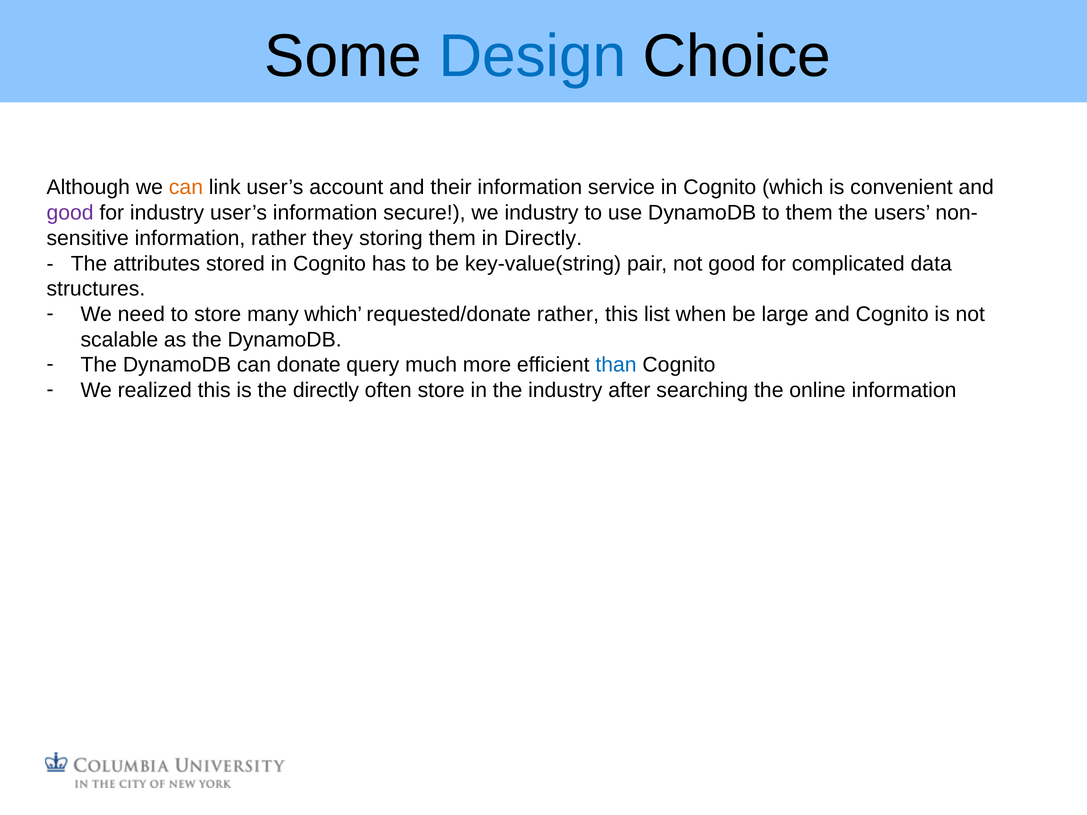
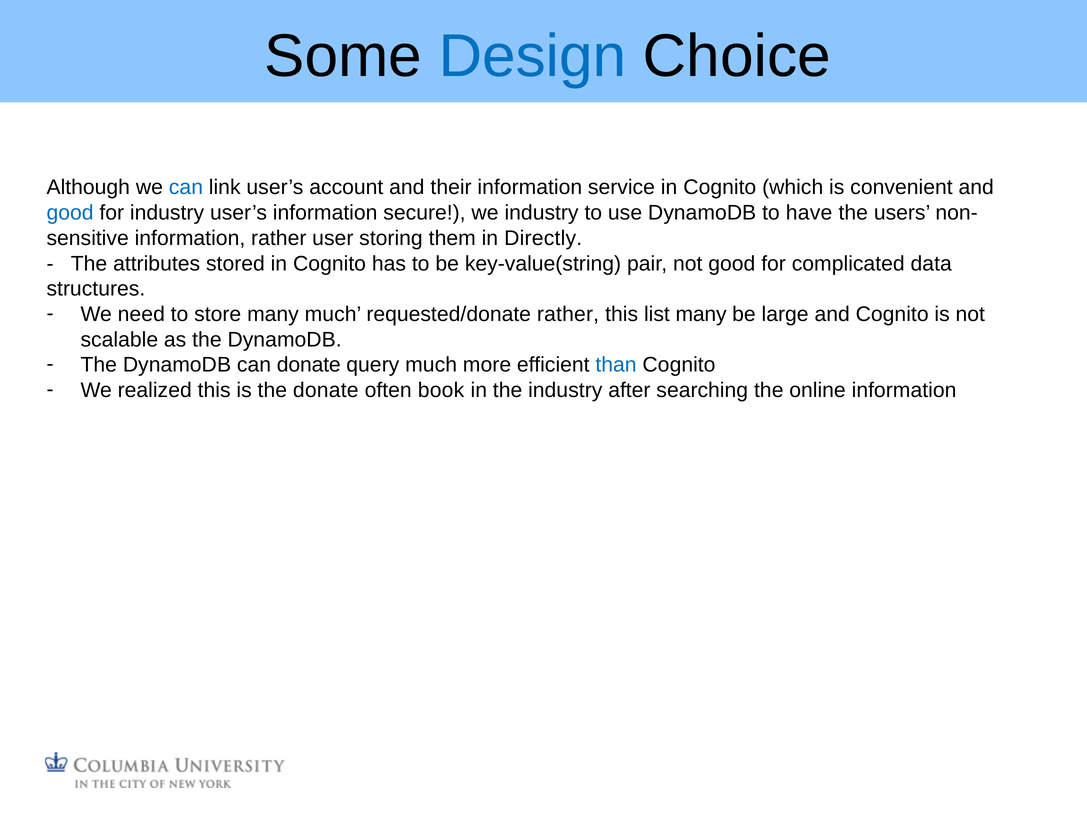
can at (186, 187) colour: orange -> blue
good at (70, 213) colour: purple -> blue
to them: them -> have
they: they -> user
many which: which -> much
list when: when -> many
the directly: directly -> donate
often store: store -> book
